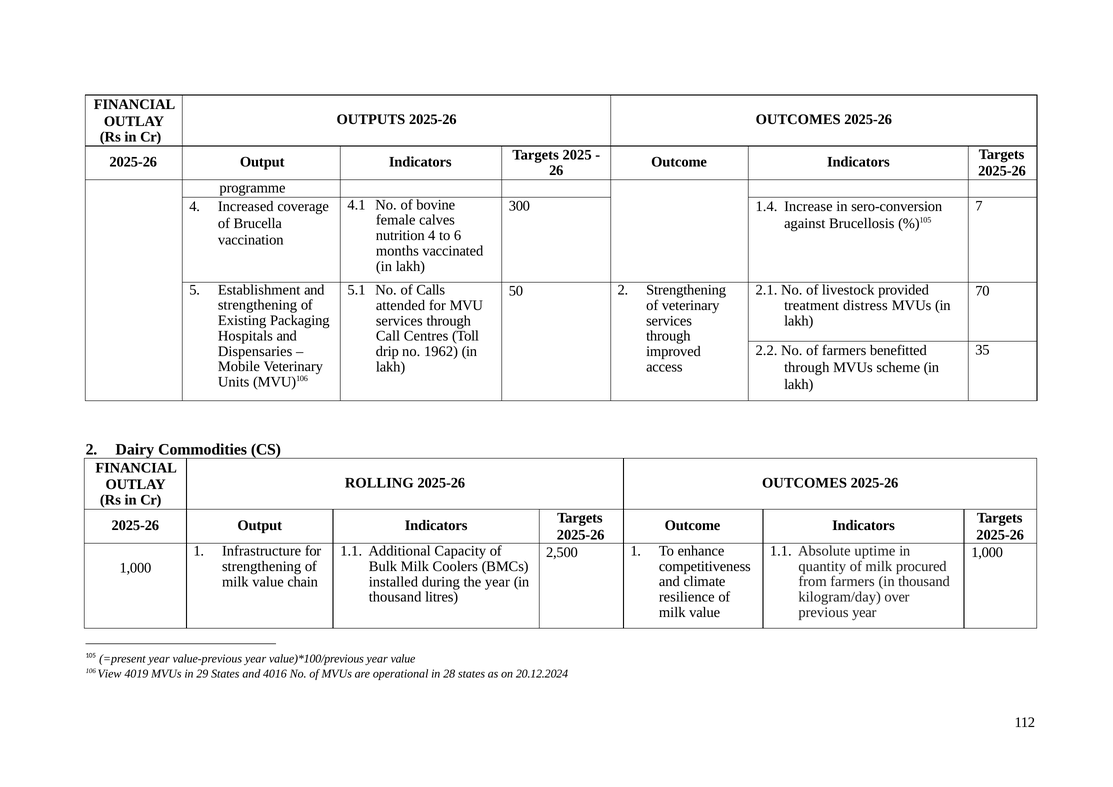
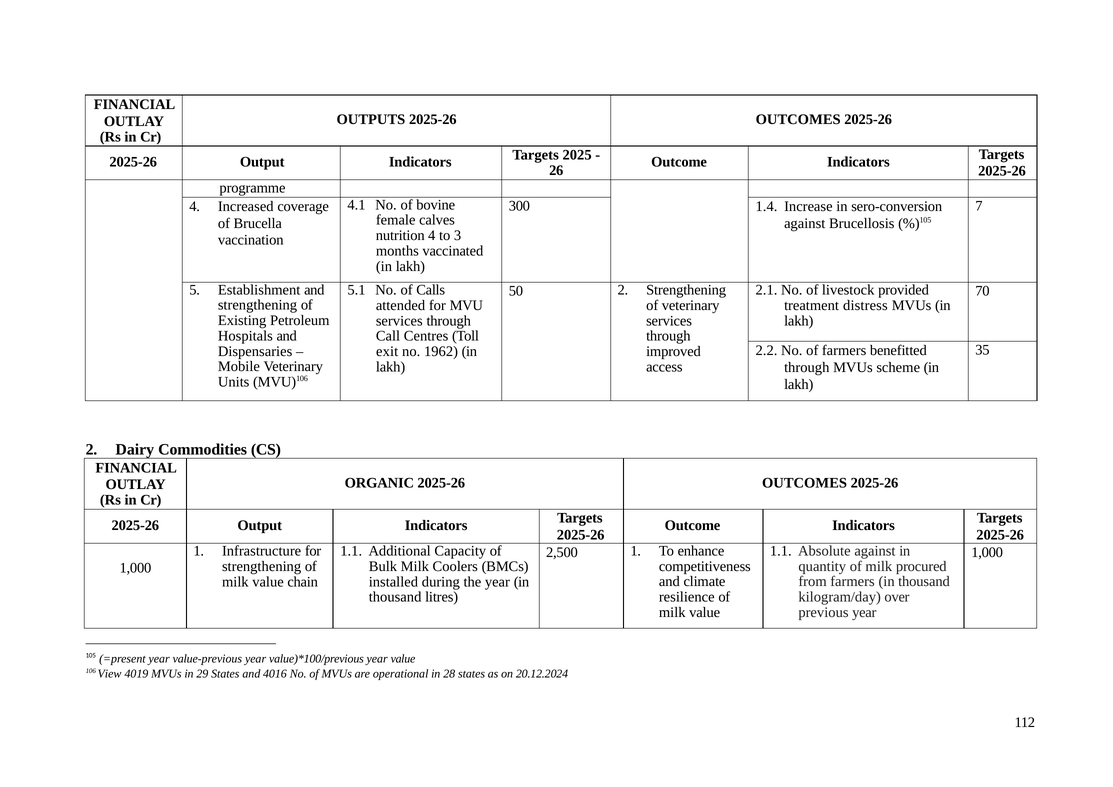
6: 6 -> 3
Packaging: Packaging -> Petroleum
drip: drip -> exit
ROLLING: ROLLING -> ORGANIC
Absolute uptime: uptime -> against
